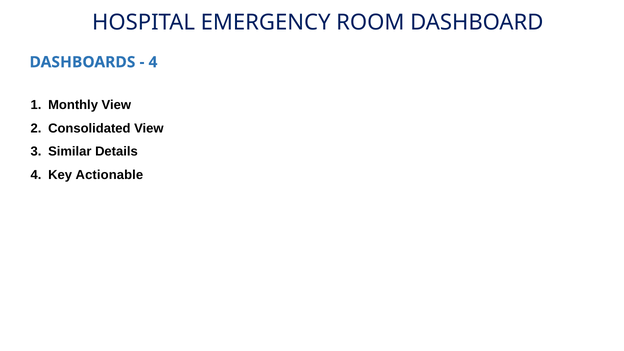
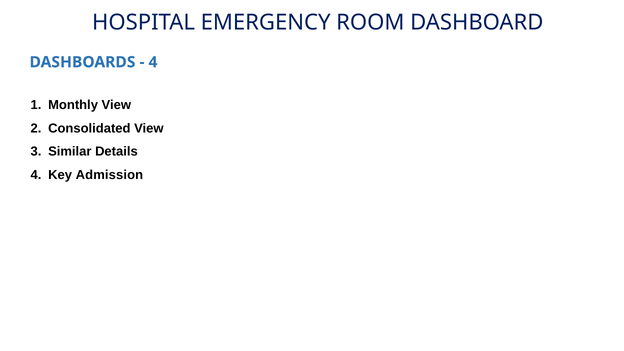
Actionable: Actionable -> Admission
